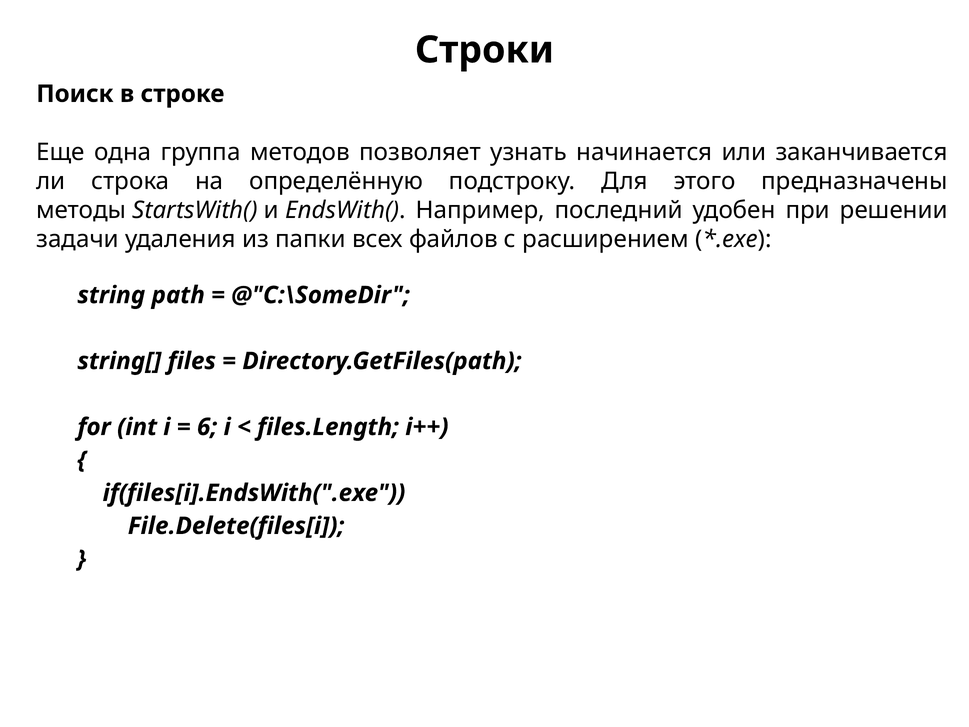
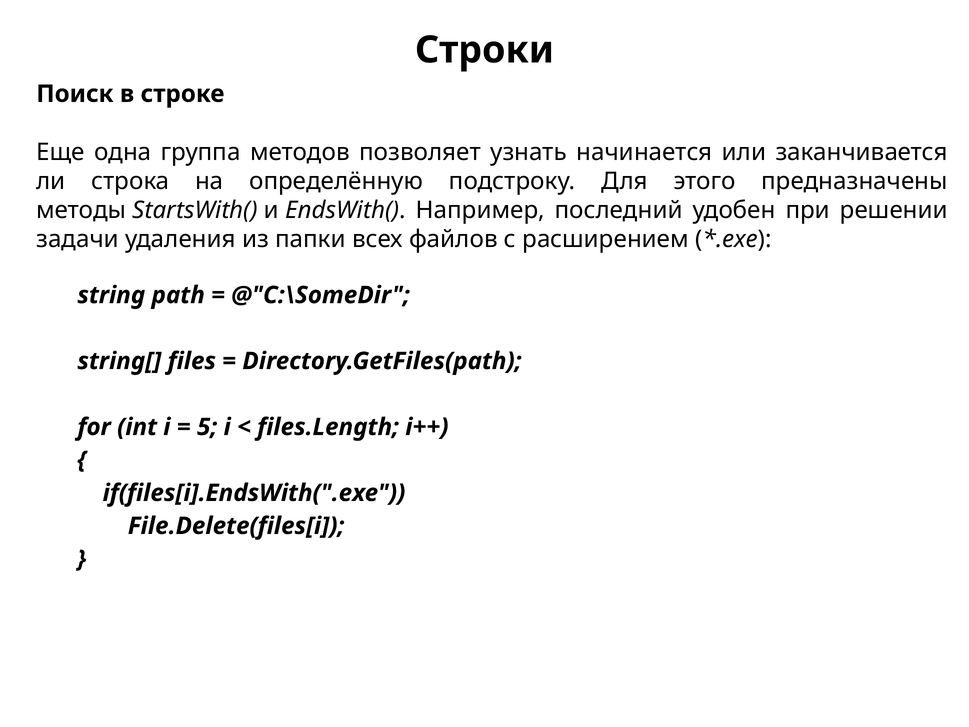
6: 6 -> 5
